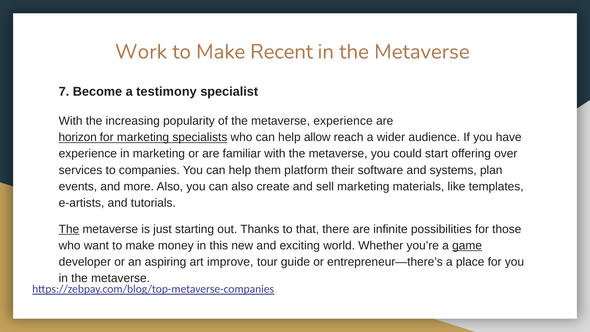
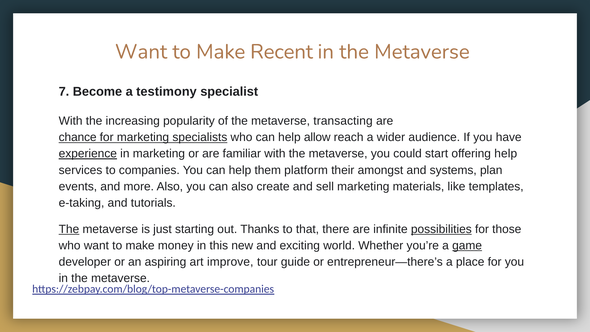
Work at (141, 52): Work -> Want
metaverse experience: experience -> transacting
horizon: horizon -> chance
experience at (88, 154) underline: none -> present
offering over: over -> help
software: software -> amongst
e-artists: e-artists -> e-taking
possibilities underline: none -> present
